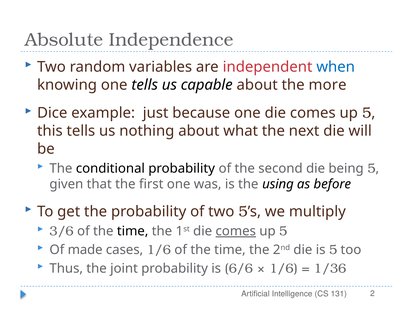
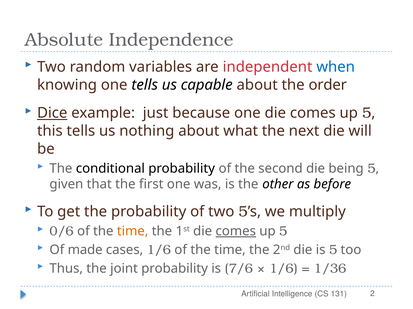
more: more -> order
Dice underline: none -> present
using: using -> other
3/6: 3/6 -> 0/6
time at (133, 232) colour: black -> orange
6/6: 6/6 -> 7/6
